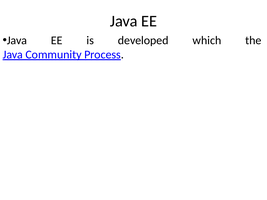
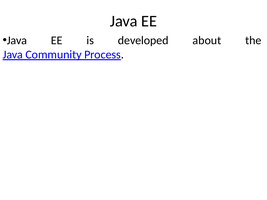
which: which -> about
